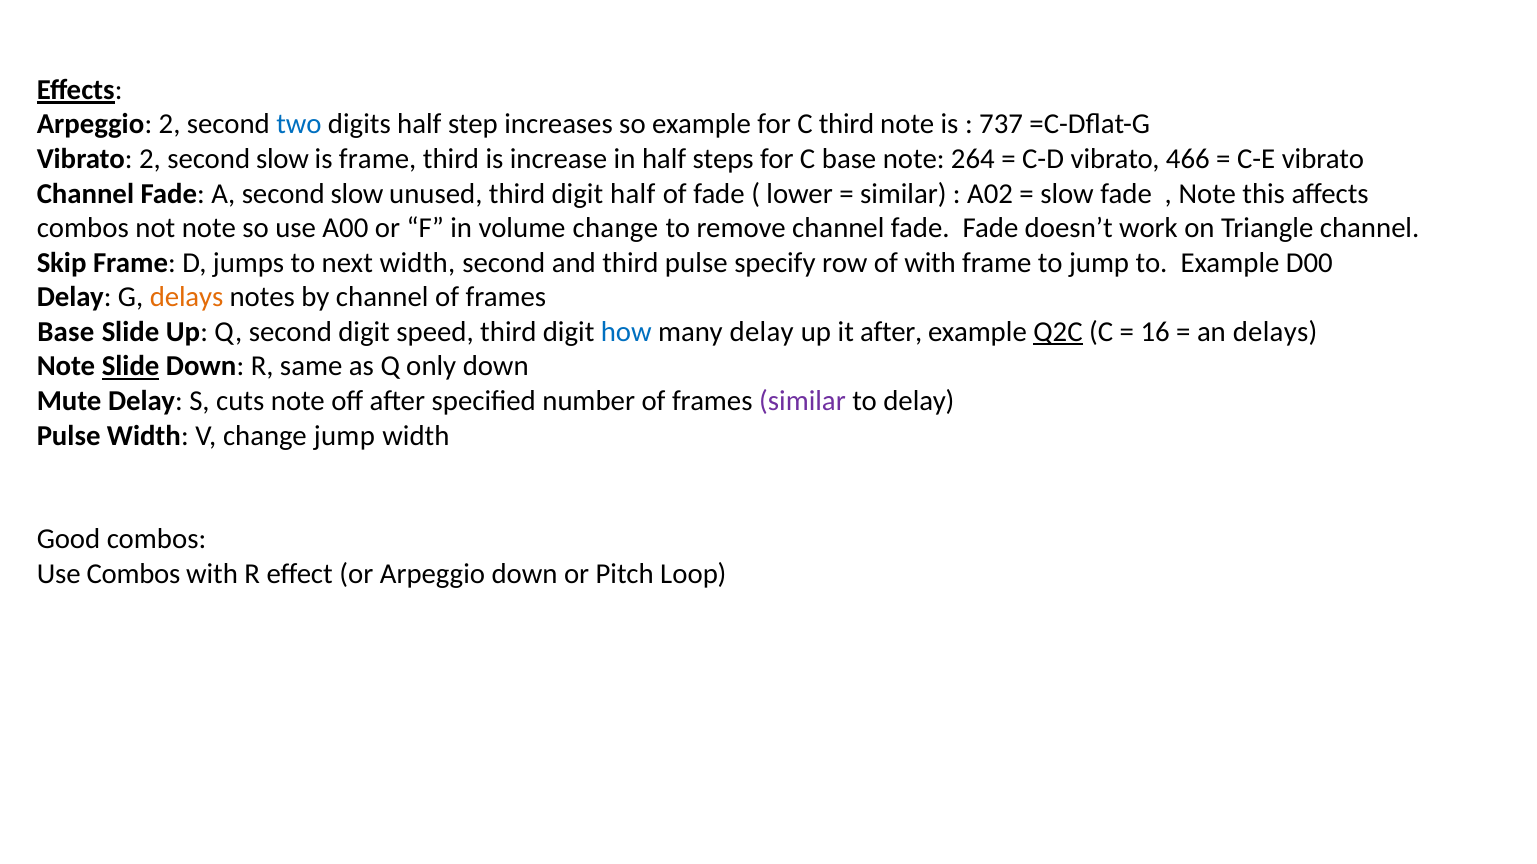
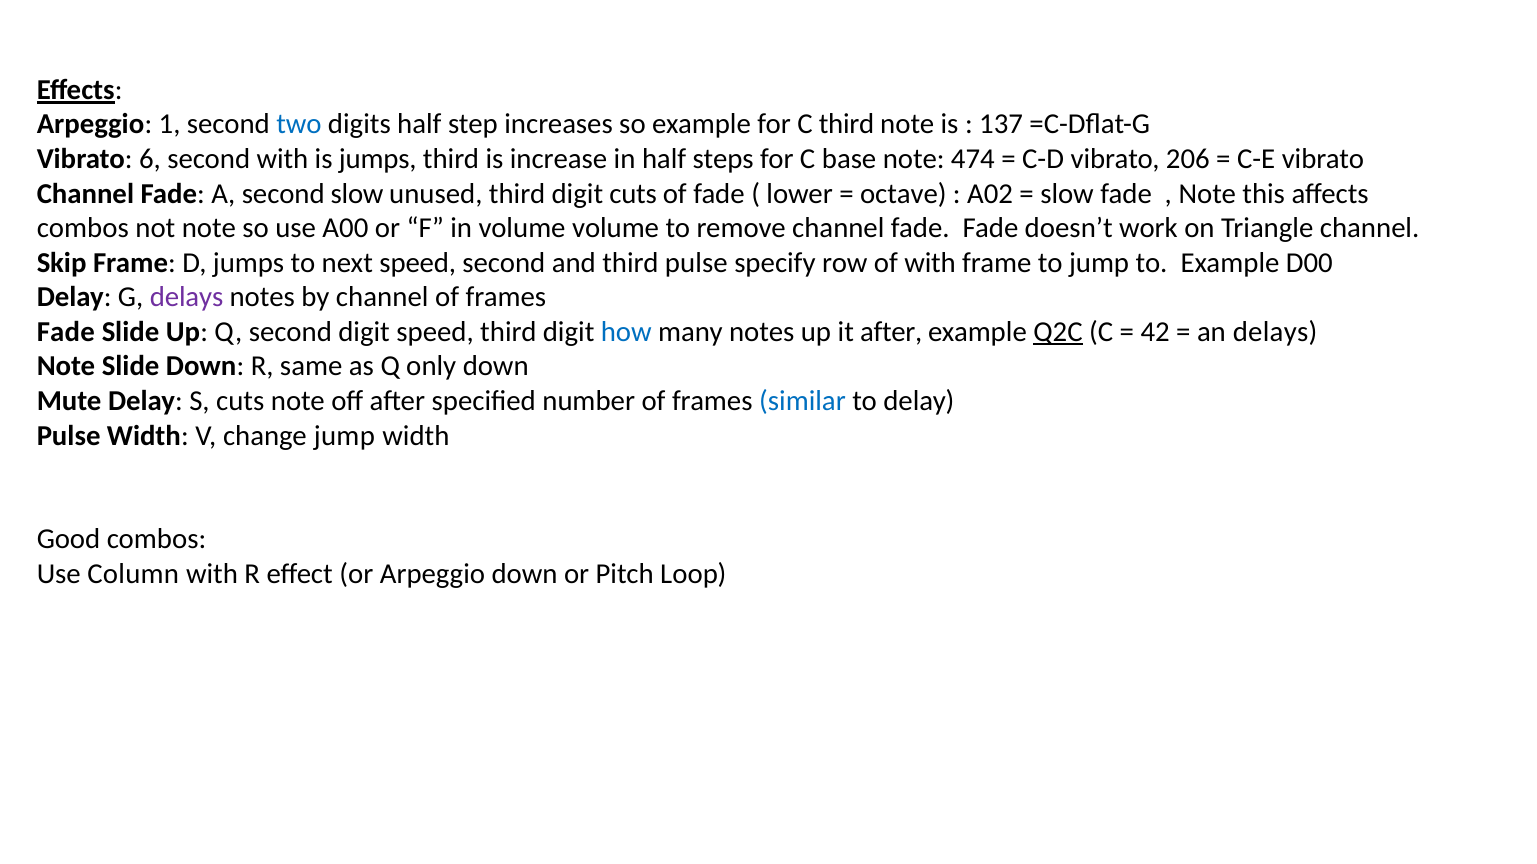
Arpeggio 2: 2 -> 1
737: 737 -> 137
Vibrato 2: 2 -> 6
slow at (283, 159): slow -> with
is frame: frame -> jumps
264: 264 -> 474
466: 466 -> 206
digit half: half -> cuts
similar at (903, 194): similar -> octave
volume change: change -> volume
next width: width -> speed
delays at (187, 297) colour: orange -> purple
Base at (66, 332): Base -> Fade
many delay: delay -> notes
16: 16 -> 42
Slide at (131, 367) underline: present -> none
similar at (802, 401) colour: purple -> blue
Use Combos: Combos -> Column
